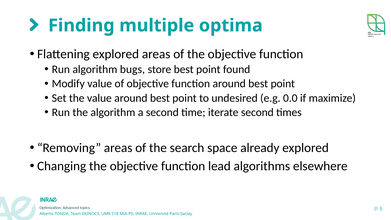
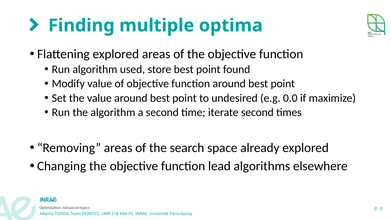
bugs: bugs -> used
